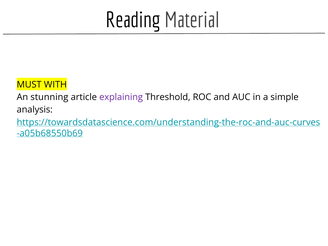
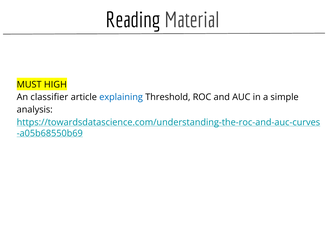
WITH: WITH -> HIGH
stunning: stunning -> classifier
explaining colour: purple -> blue
